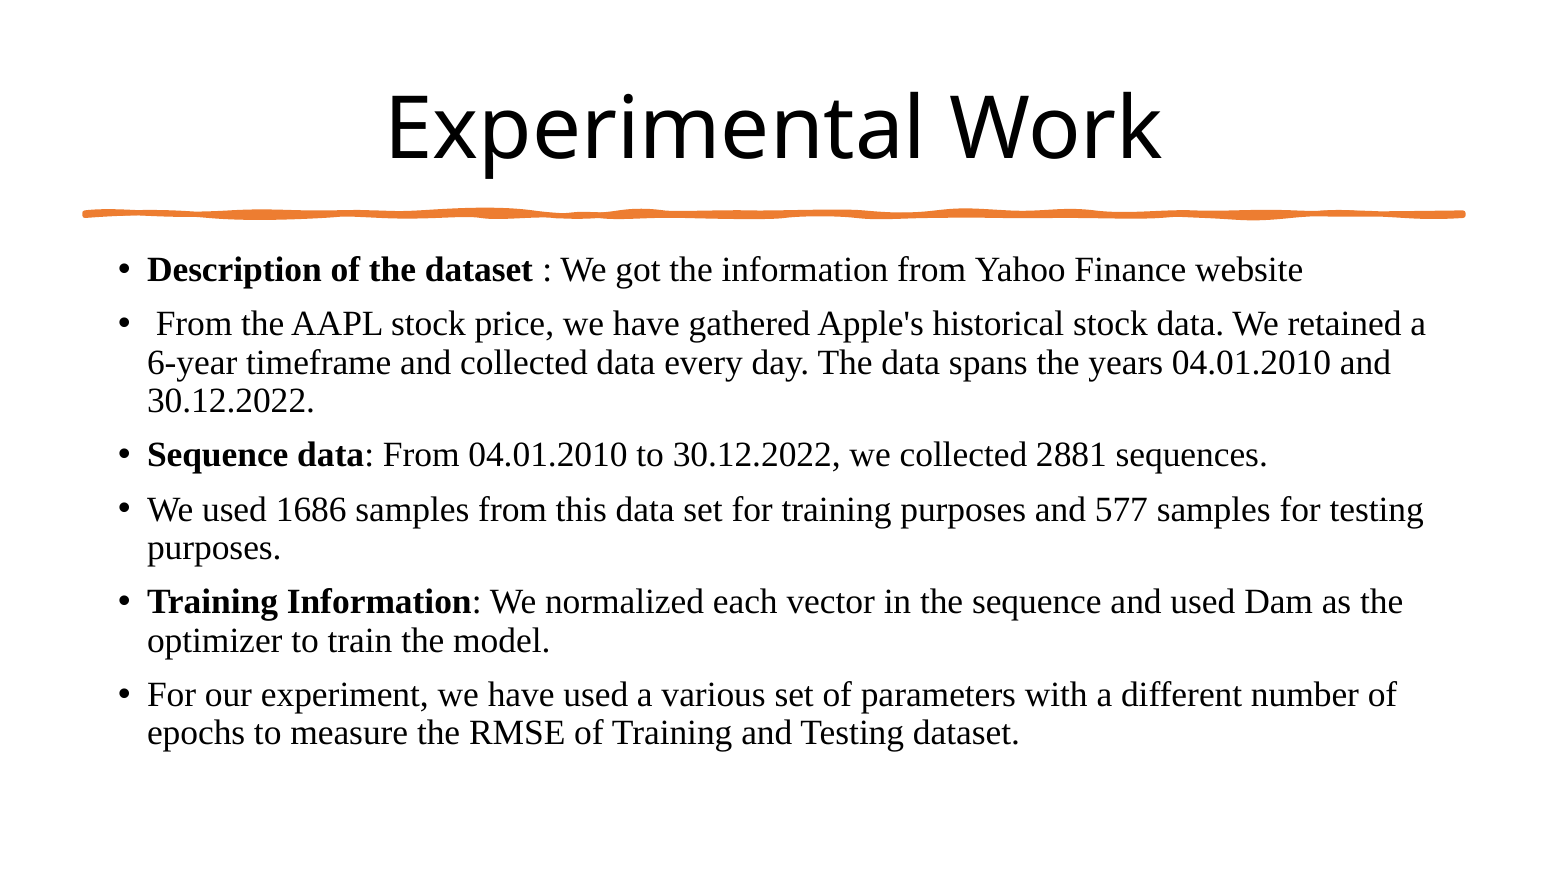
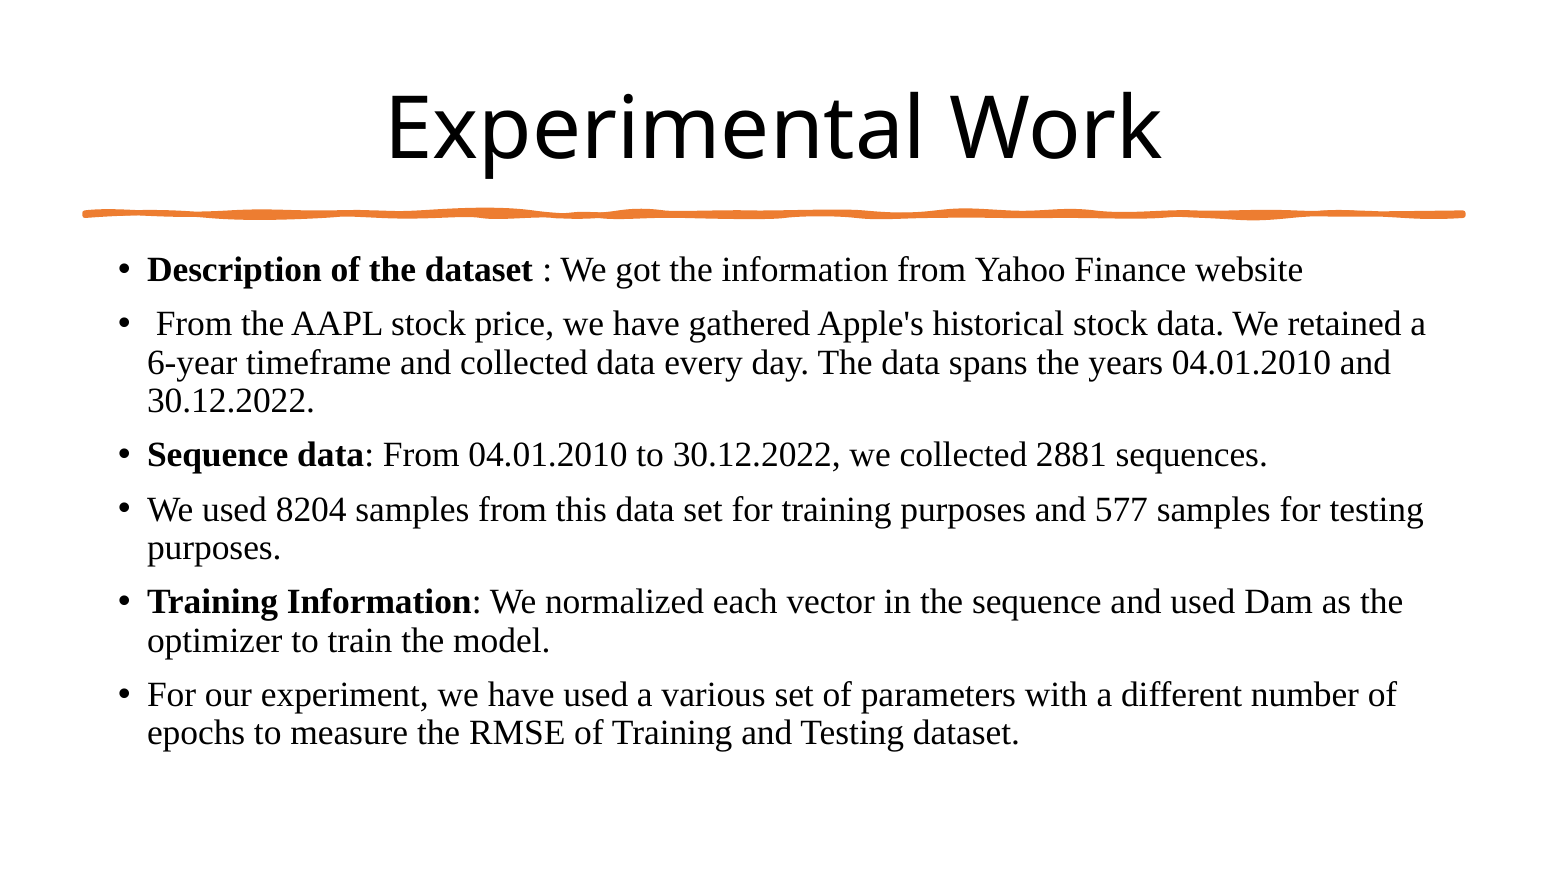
1686: 1686 -> 8204
